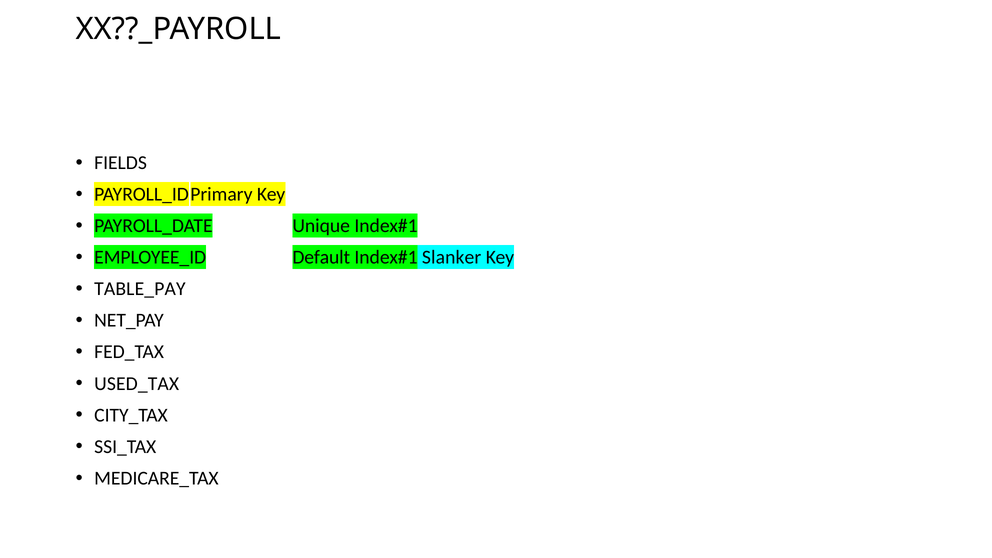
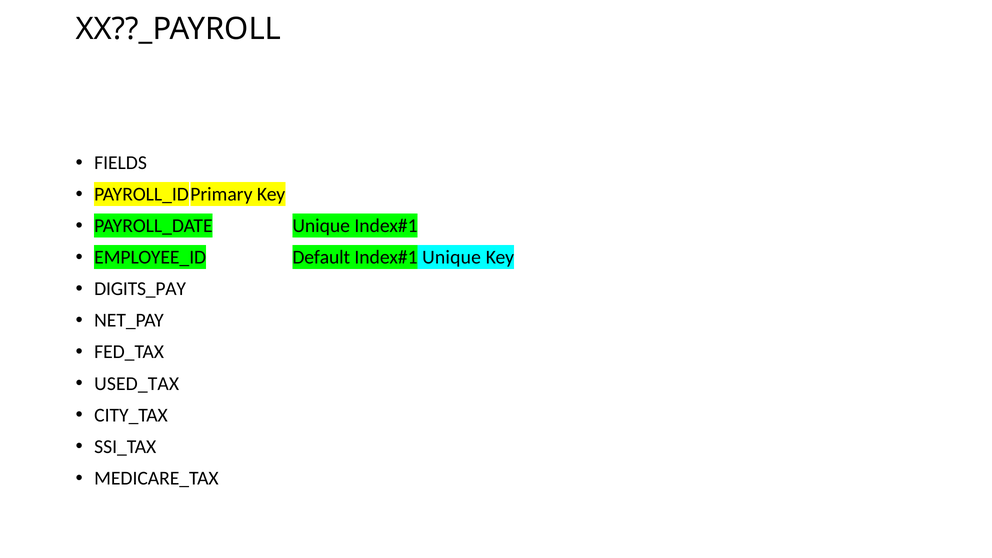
Slanker at (452, 257): Slanker -> Unique
TABLE_PAY: TABLE_PAY -> DIGITS_PAY
